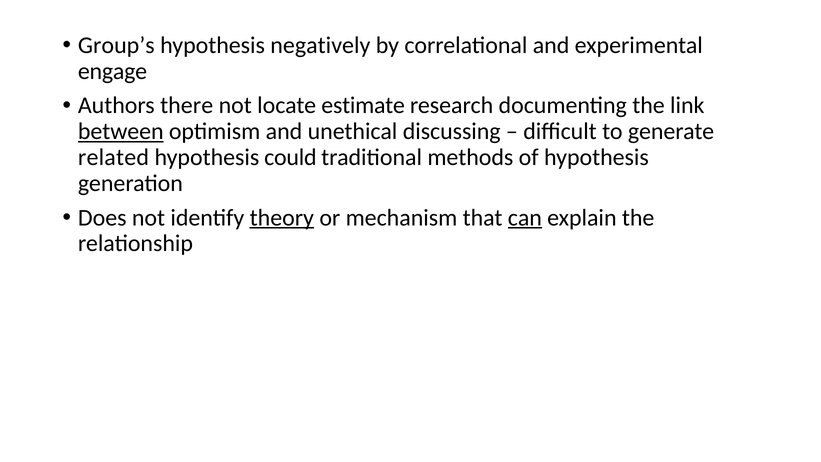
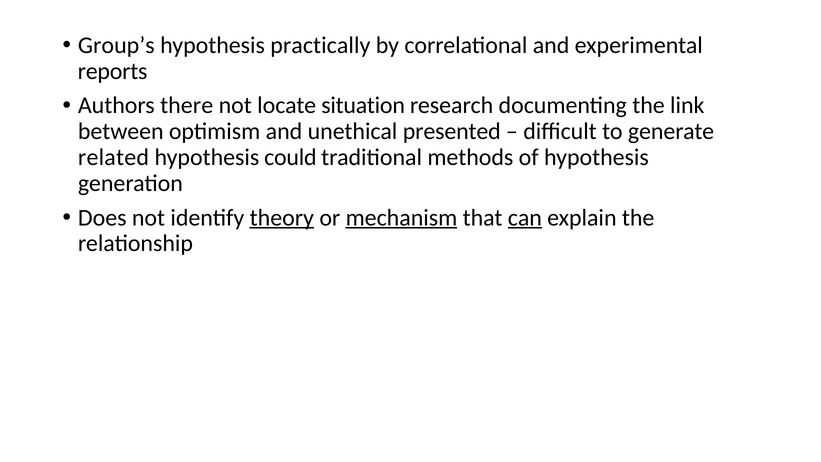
negatively: negatively -> practically
engage: engage -> reports
estimate: estimate -> situation
between underline: present -> none
discussing: discussing -> presented
mechanism underline: none -> present
